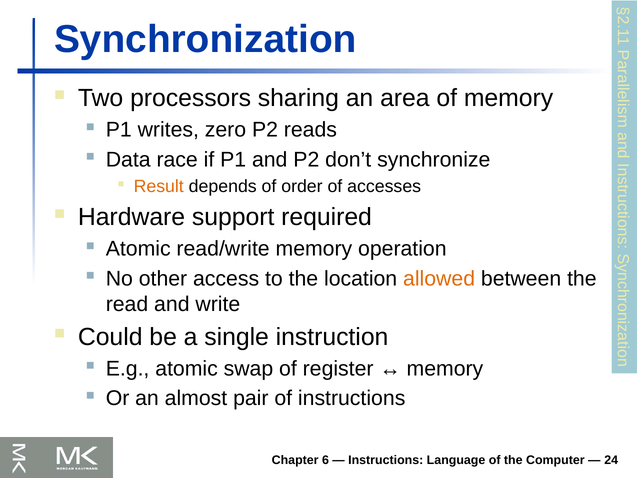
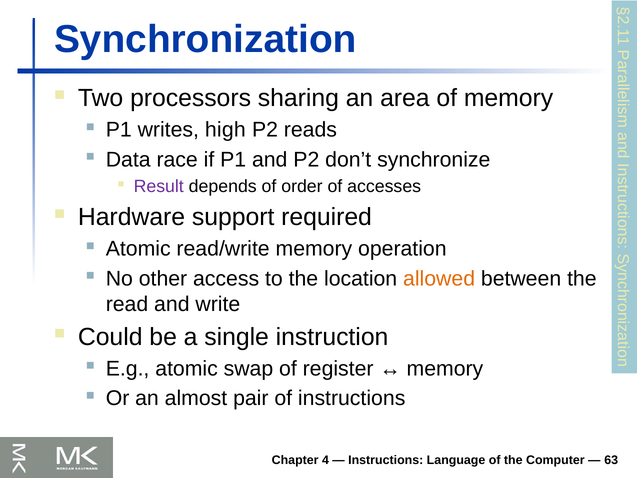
zero: zero -> high
Result colour: orange -> purple
6: 6 -> 4
24: 24 -> 63
